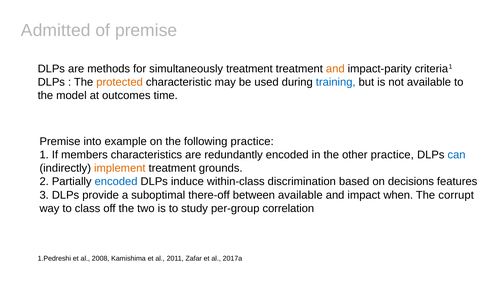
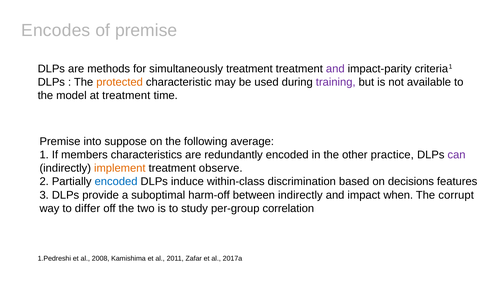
Admitted: Admitted -> Encodes
and at (335, 69) colour: orange -> purple
training colour: blue -> purple
at outcomes: outcomes -> treatment
example: example -> suppose
following practice: practice -> average
can colour: blue -> purple
grounds: grounds -> observe
there-off: there-off -> harm-off
between available: available -> indirectly
class: class -> differ
